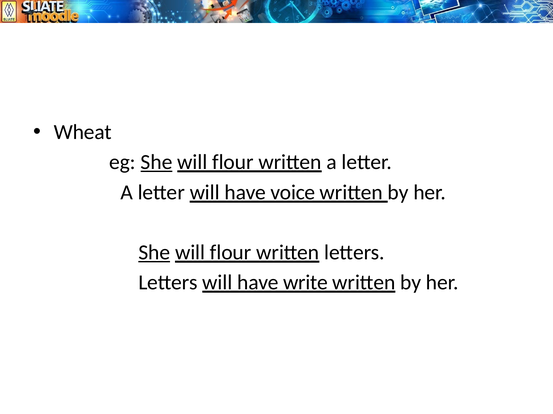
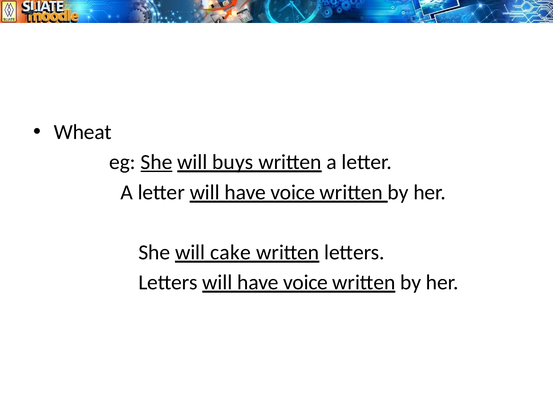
flour at (233, 163): flour -> buys
She at (154, 253) underline: present -> none
flour at (231, 253): flour -> cake
Letters will have write: write -> voice
